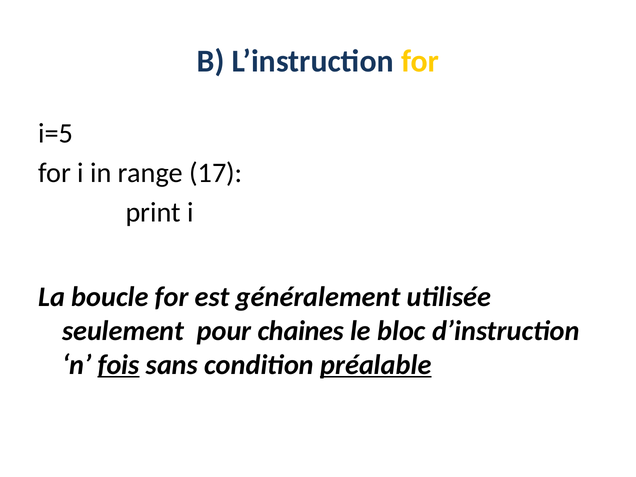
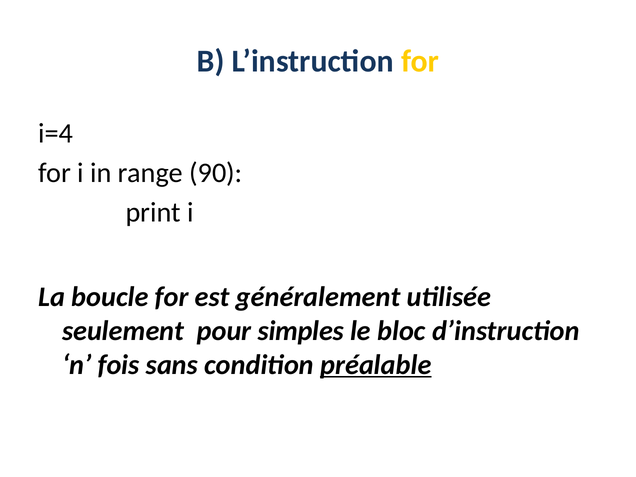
i=5: i=5 -> i=4
17: 17 -> 90
chaines: chaines -> simples
fois underline: present -> none
